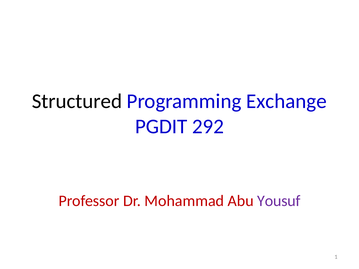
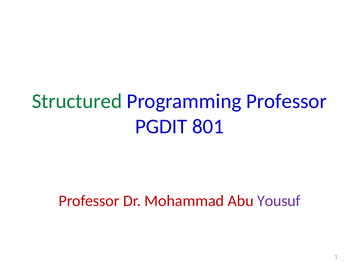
Structured colour: black -> green
Programming Exchange: Exchange -> Professor
292: 292 -> 801
